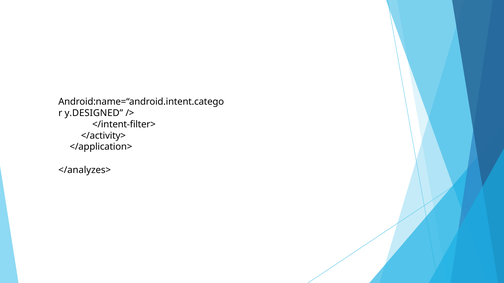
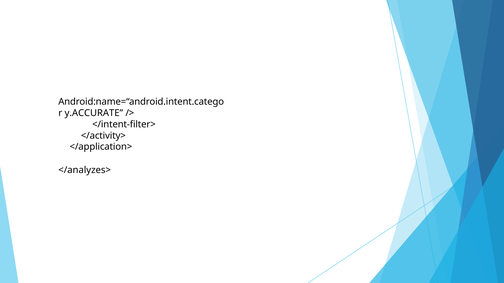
y.DESIGNED: y.DESIGNED -> y.ACCURATE
